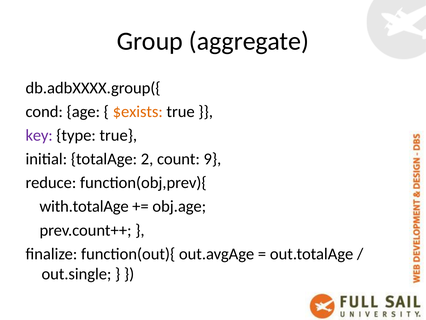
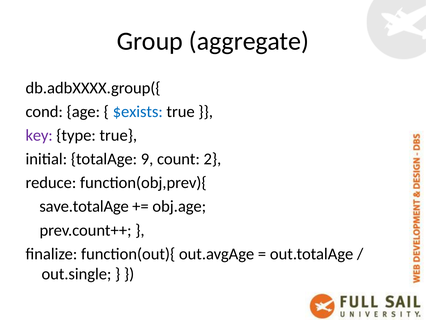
$exists colour: orange -> blue
2: 2 -> 9
9: 9 -> 2
with.totalAge: with.totalAge -> save.totalAge
